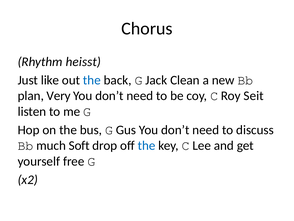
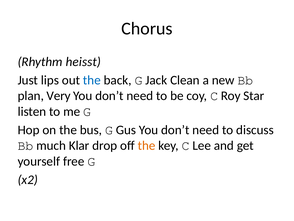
like: like -> lips
Seit: Seit -> Star
Soft: Soft -> Klar
the at (147, 145) colour: blue -> orange
